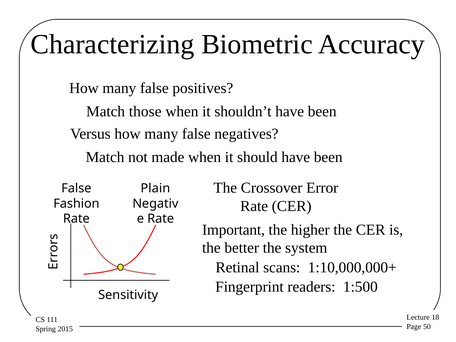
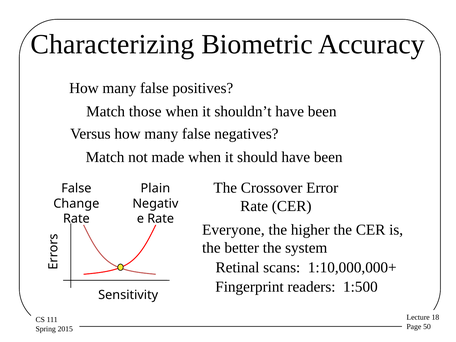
Fashion: Fashion -> Change
Important: Important -> Everyone
